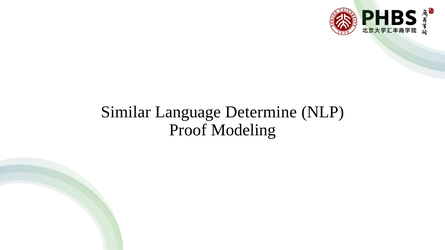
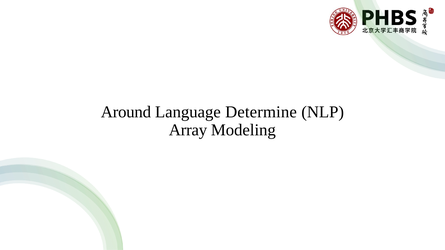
Similar: Similar -> Around
Proof: Proof -> Array
